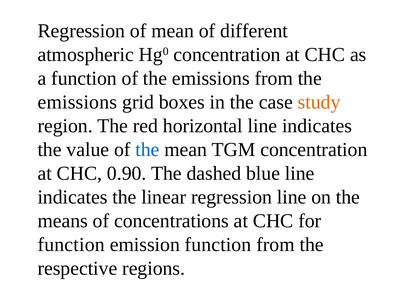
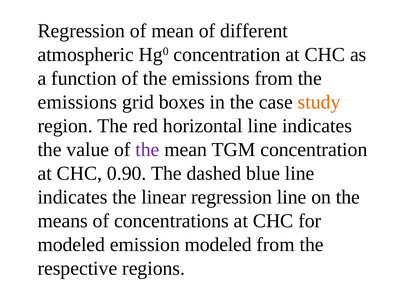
the at (147, 149) colour: blue -> purple
function at (71, 244): function -> modeled
emission function: function -> modeled
